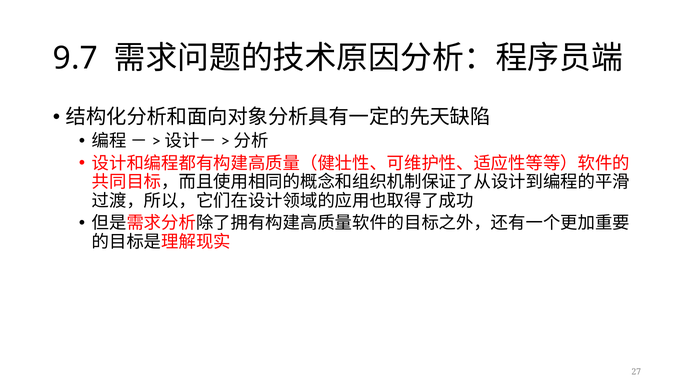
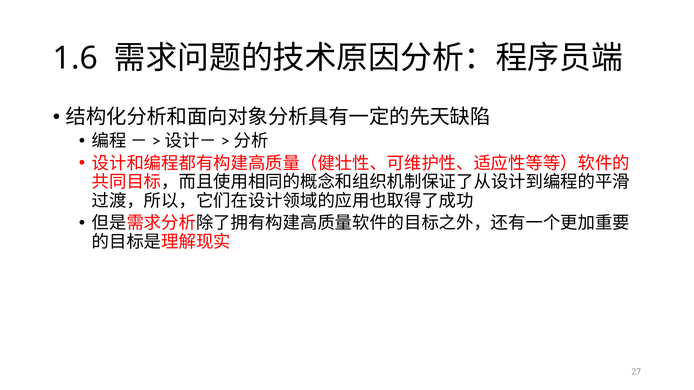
9.7: 9.7 -> 1.6
